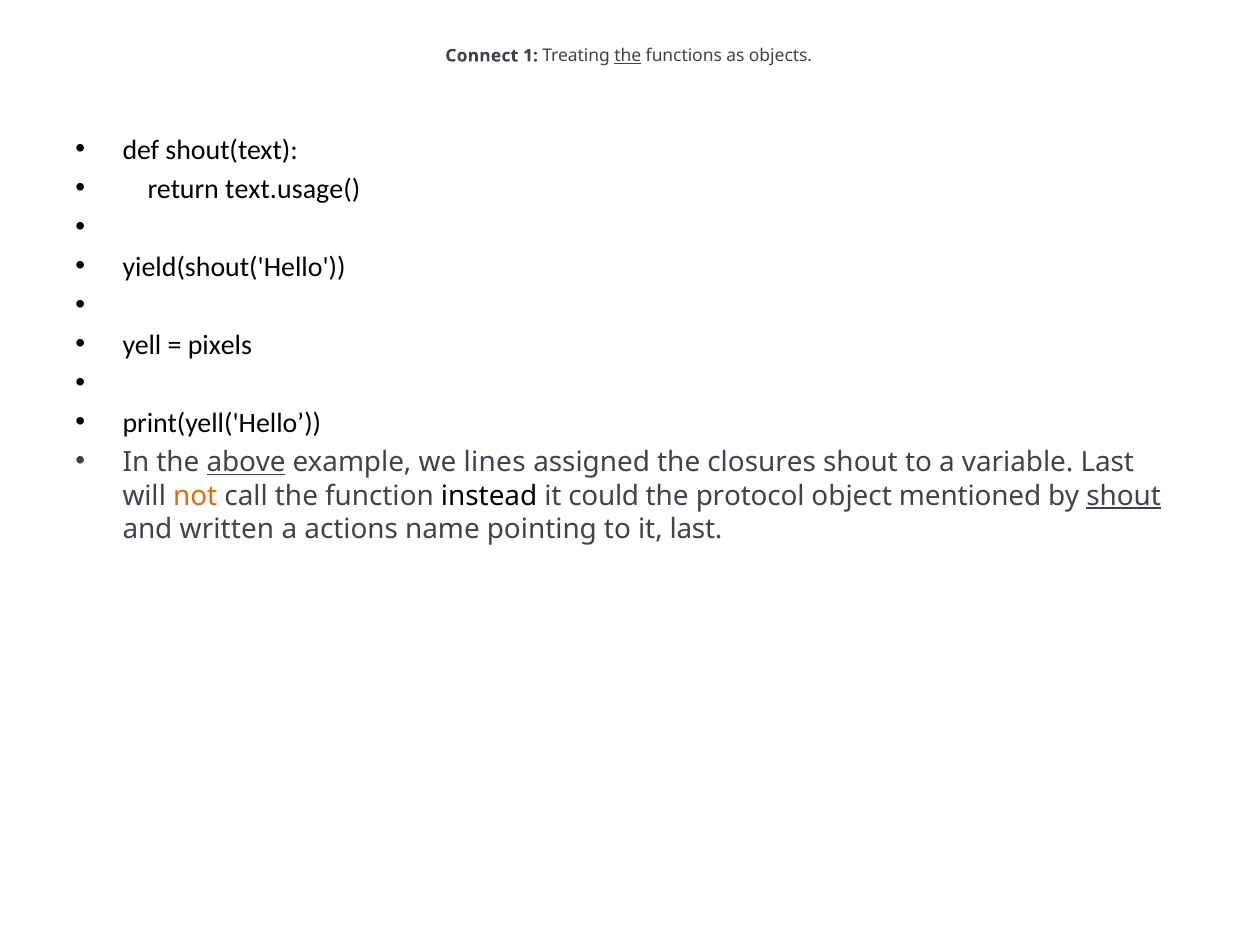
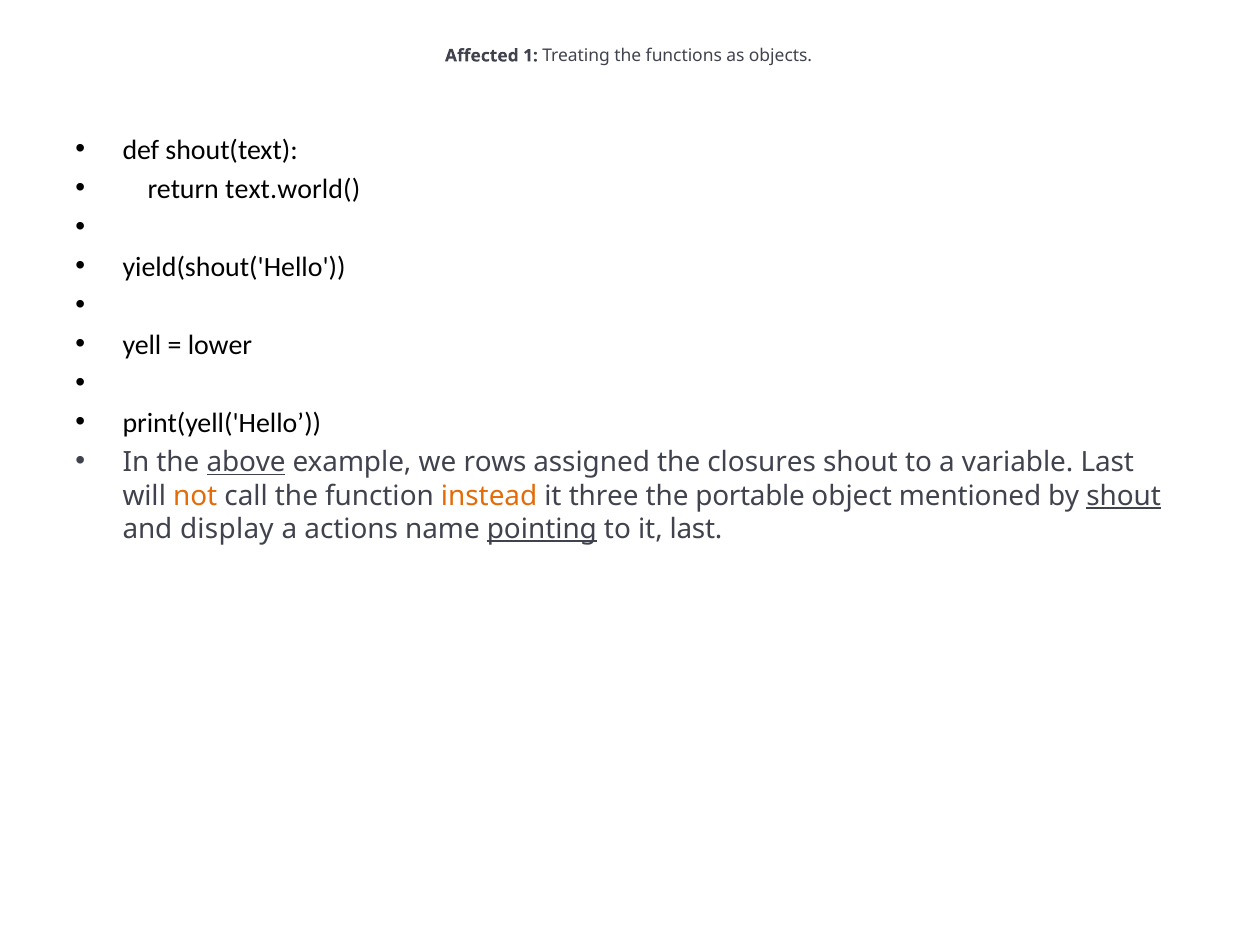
Connect: Connect -> Affected
the at (628, 56) underline: present -> none
text.usage(: text.usage( -> text.world(
pixels: pixels -> lower
lines: lines -> rows
instead colour: black -> orange
could: could -> three
protocol: protocol -> portable
written: written -> display
pointing underline: none -> present
